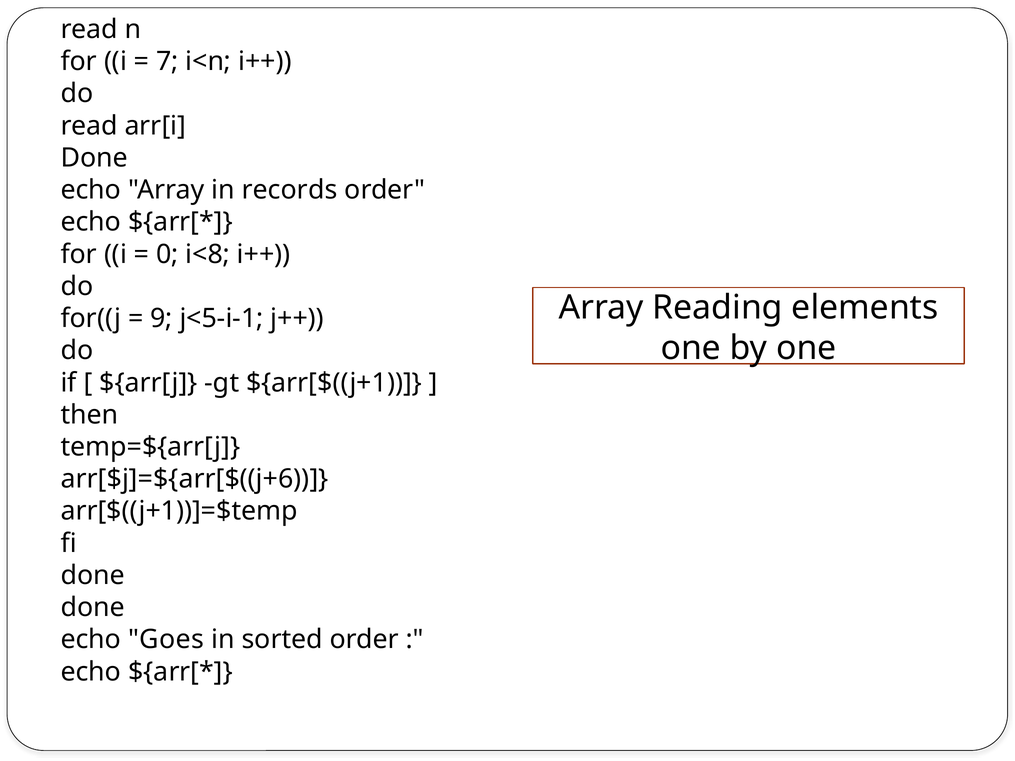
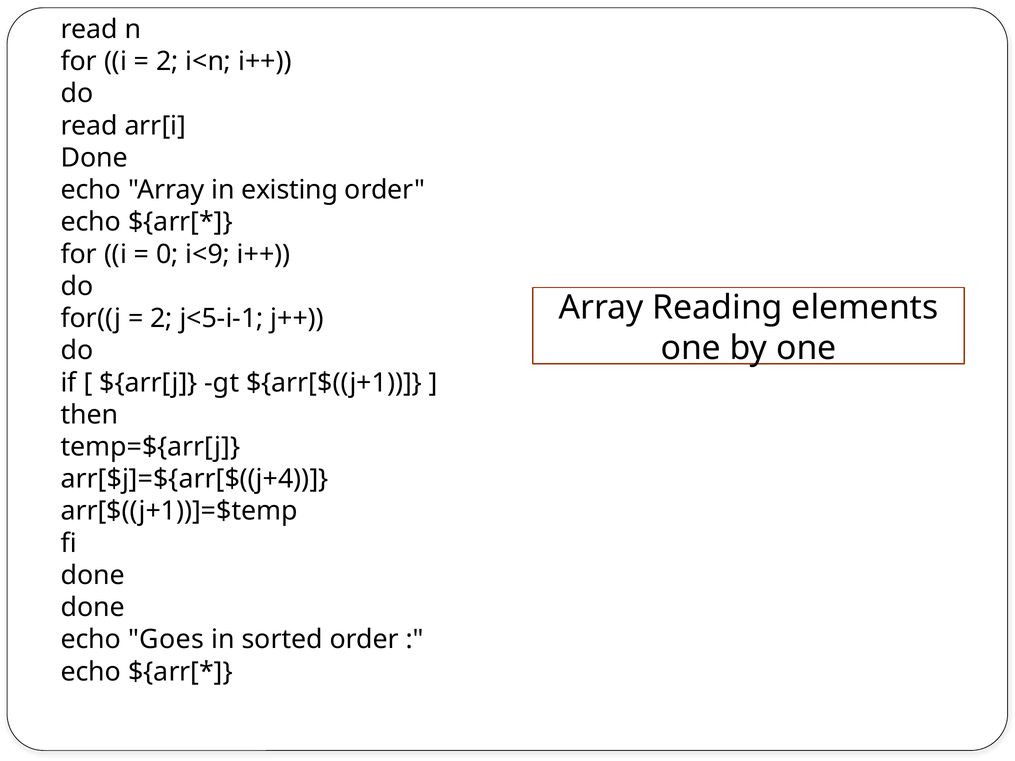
7 at (167, 62): 7 -> 2
records: records -> existing
i<8: i<8 -> i<9
9 at (161, 319): 9 -> 2
arr[$j]=${arr[$((j+6: arr[$j]=${arr[$((j+6 -> arr[$j]=${arr[$((j+4
